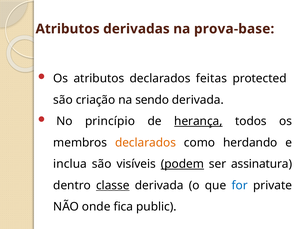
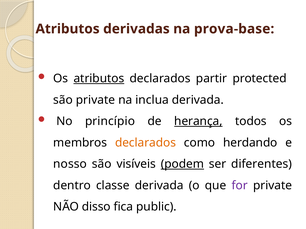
atributos at (99, 79) underline: none -> present
feitas: feitas -> partir
são criação: criação -> private
sendo: sendo -> inclua
inclua: inclua -> nosso
assinatura: assinatura -> diferentes
classe underline: present -> none
for colour: blue -> purple
onde: onde -> disso
